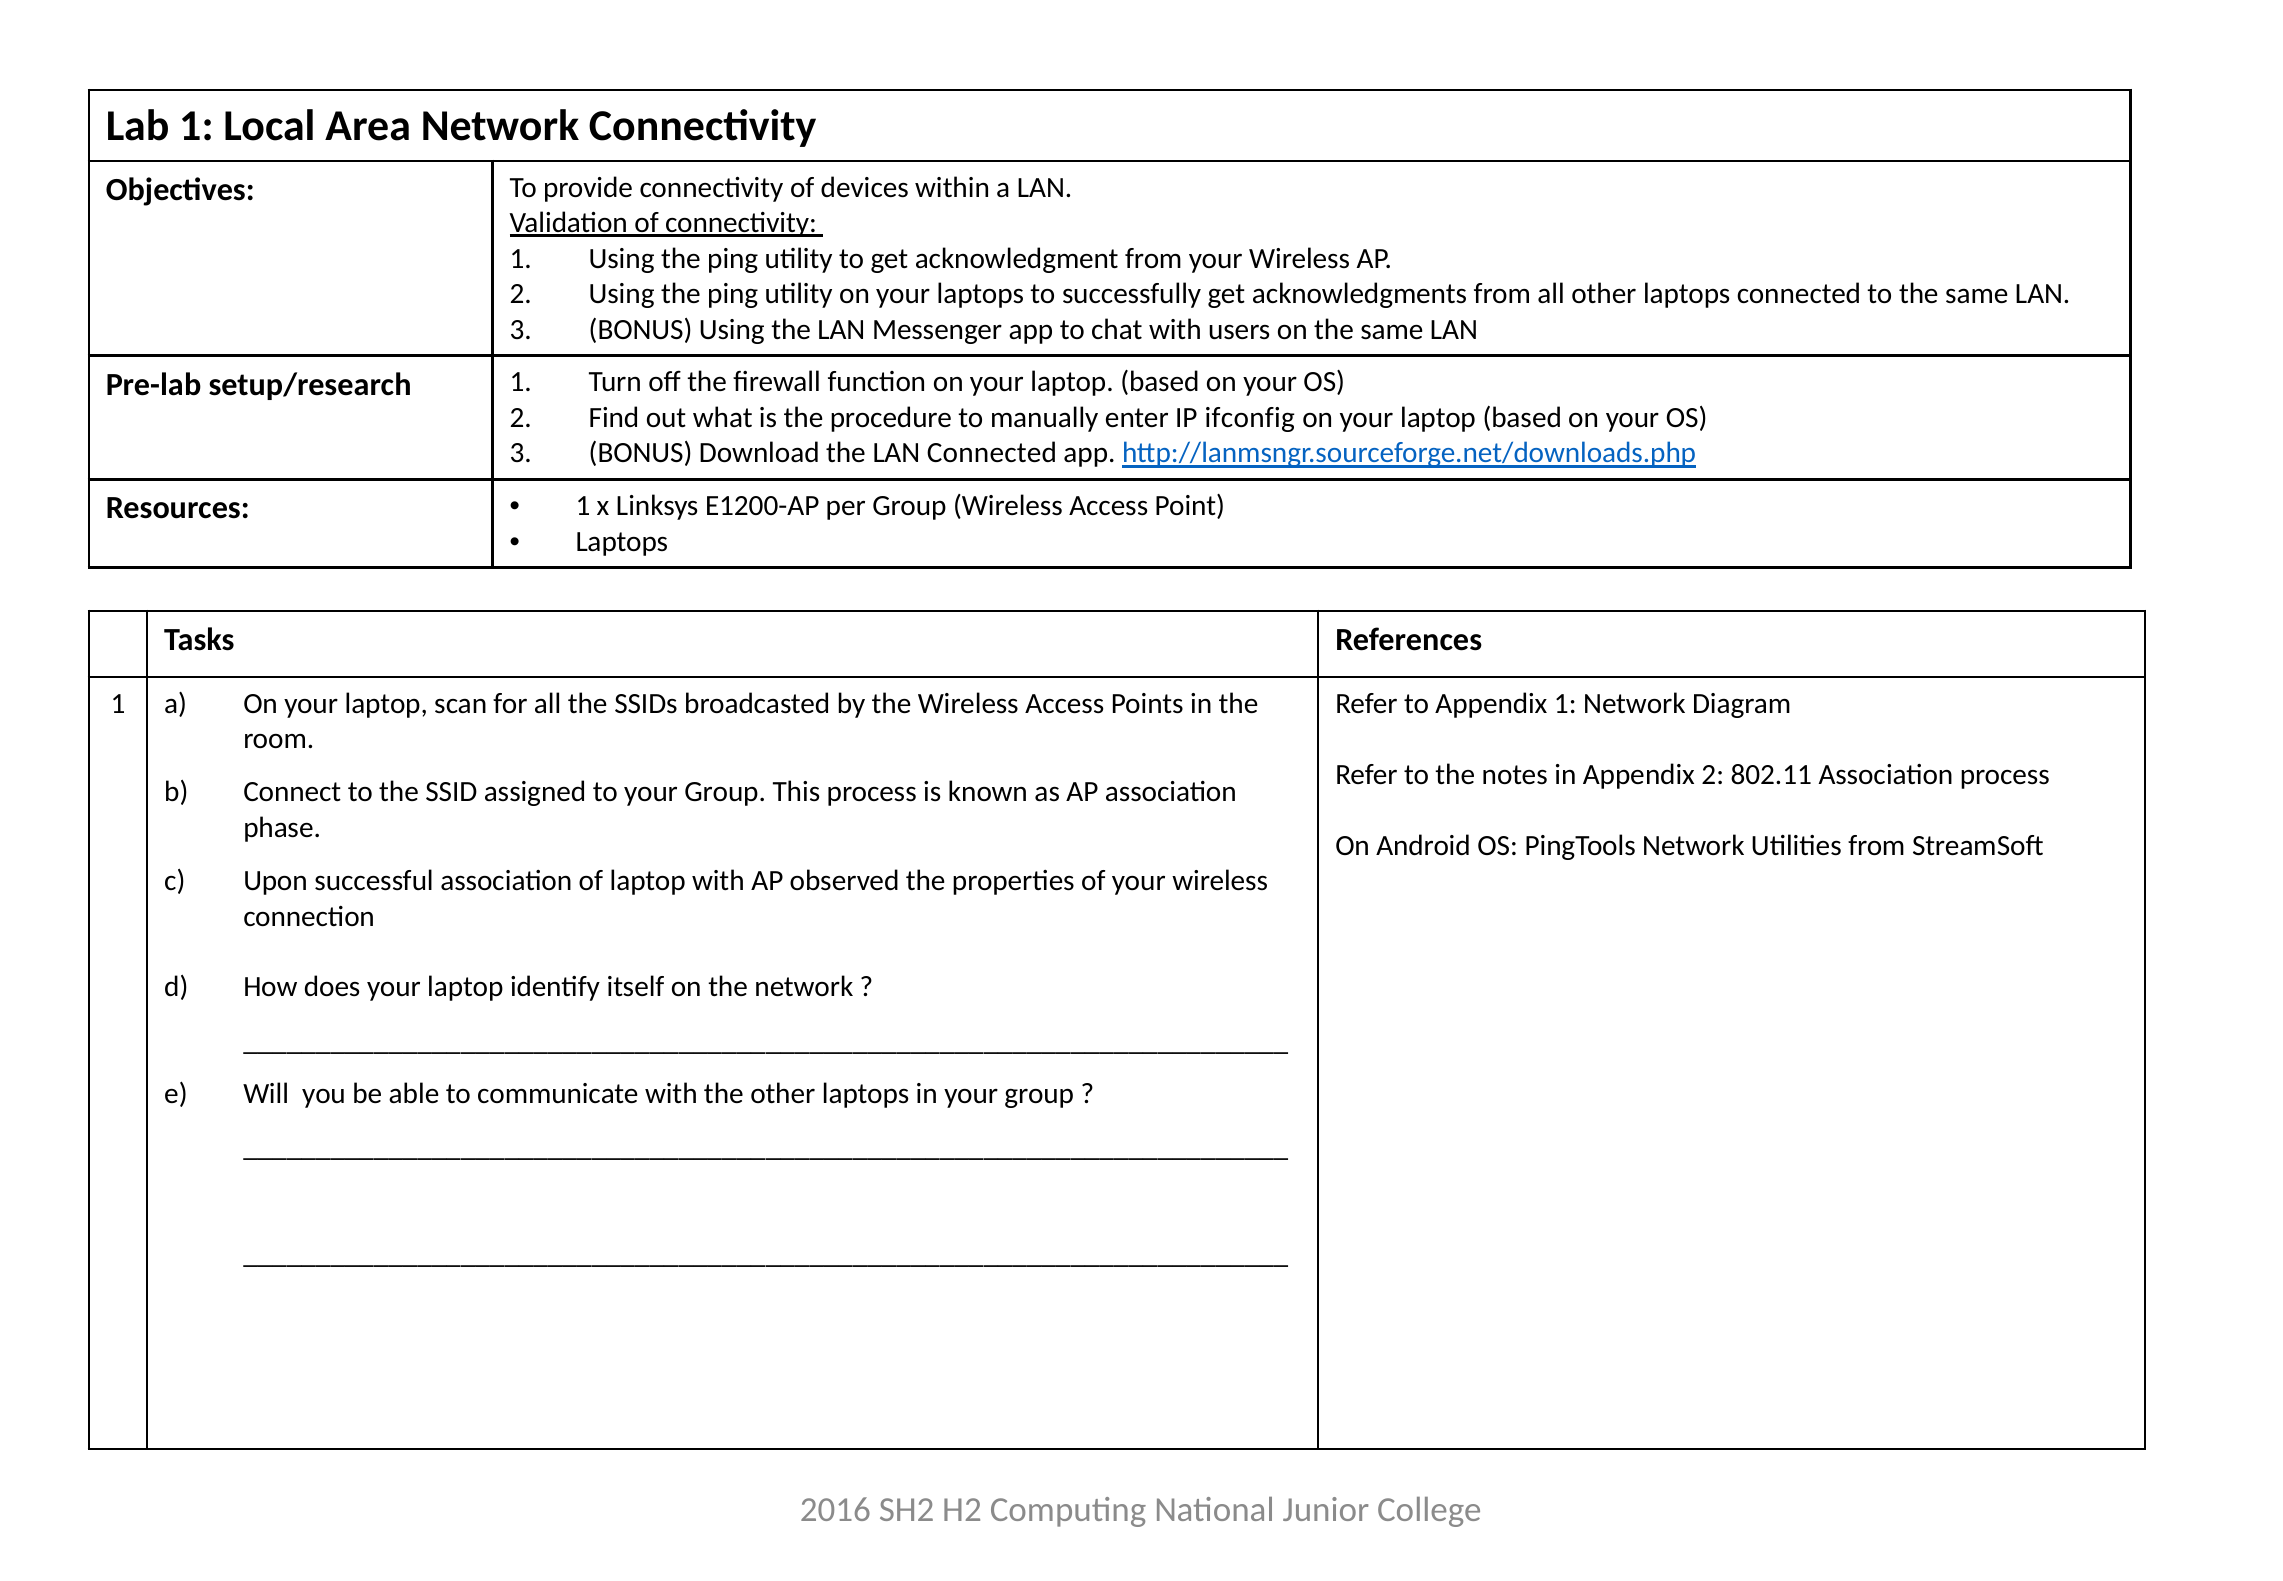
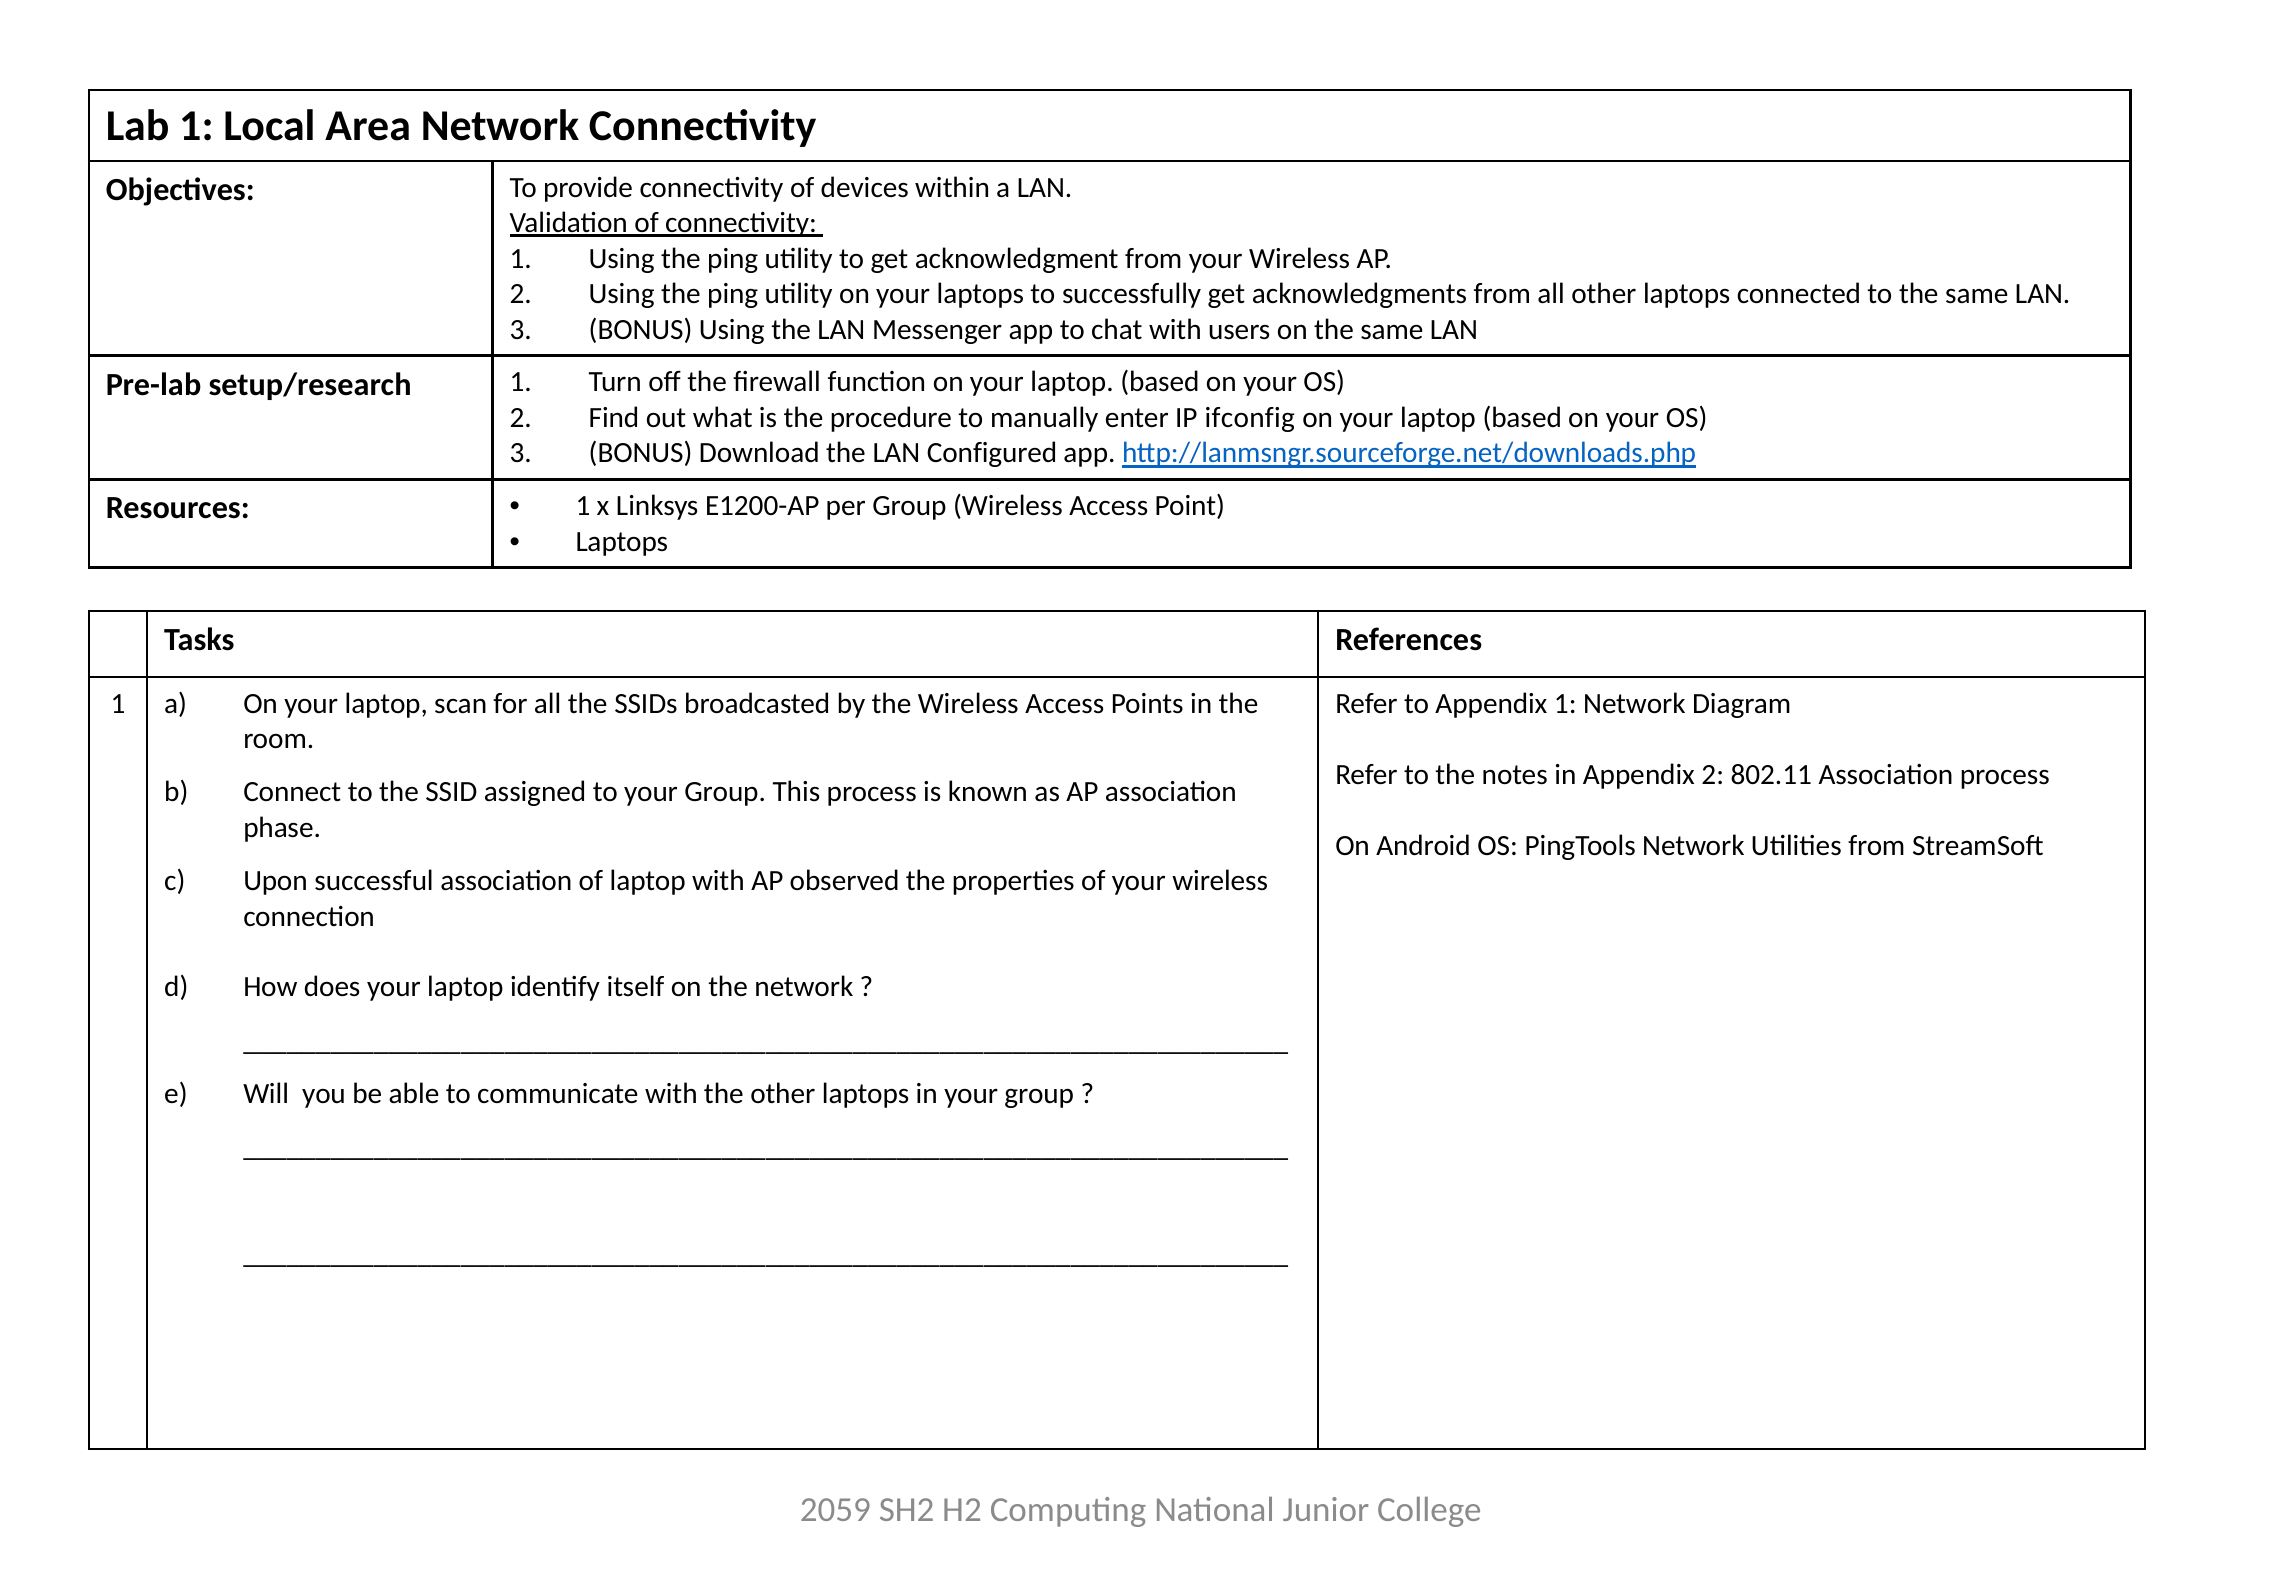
LAN Connected: Connected -> Configured
2016: 2016 -> 2059
